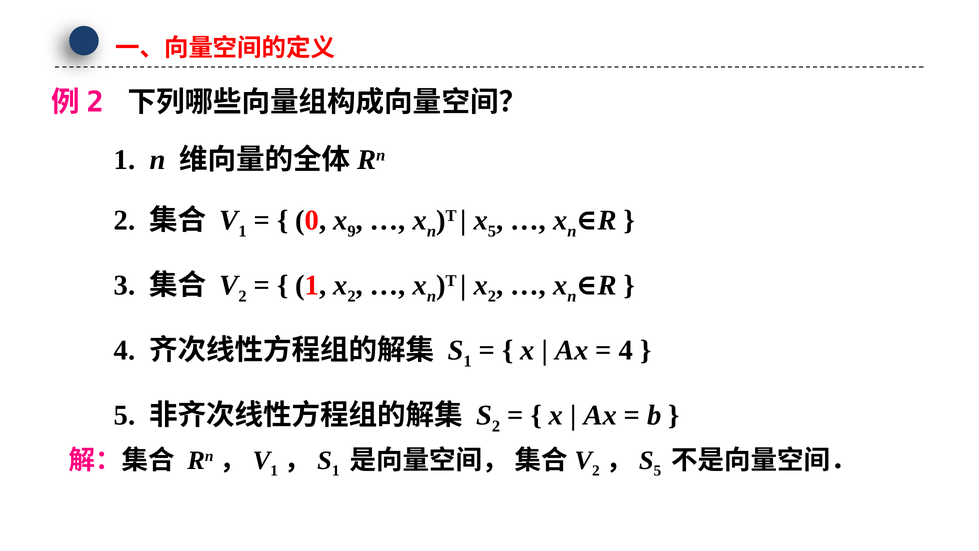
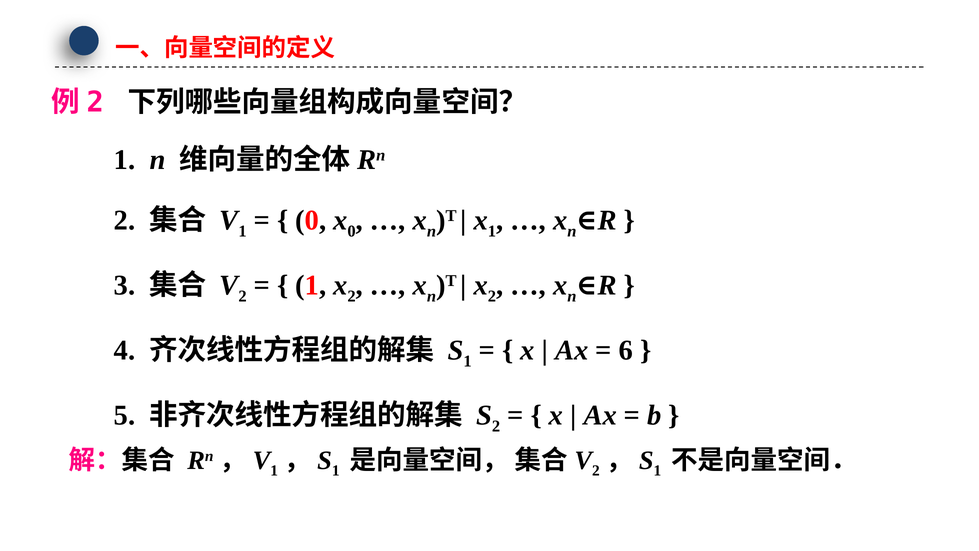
x 9: 9 -> 0
x 5: 5 -> 1
4 at (626, 350): 4 -> 6
5 at (657, 470): 5 -> 1
